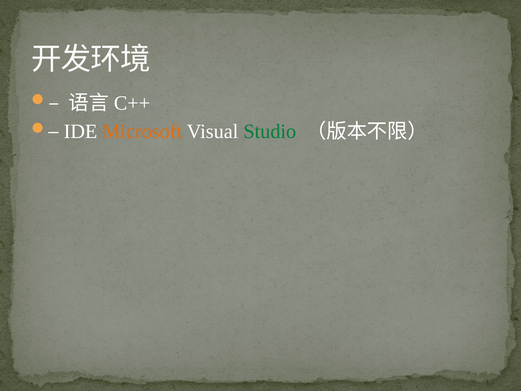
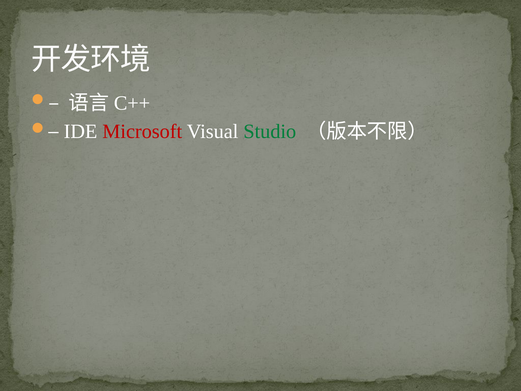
Microsoft colour: orange -> red
